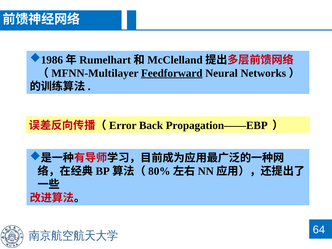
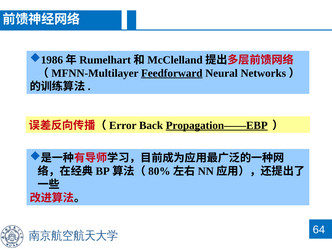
Propagation——EBP underline: none -> present
